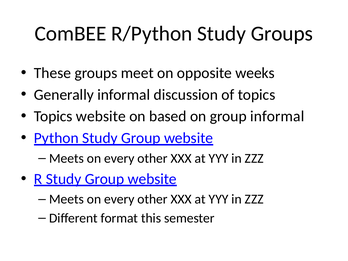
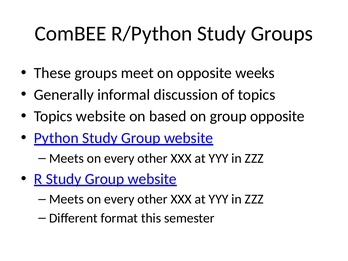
group informal: informal -> opposite
